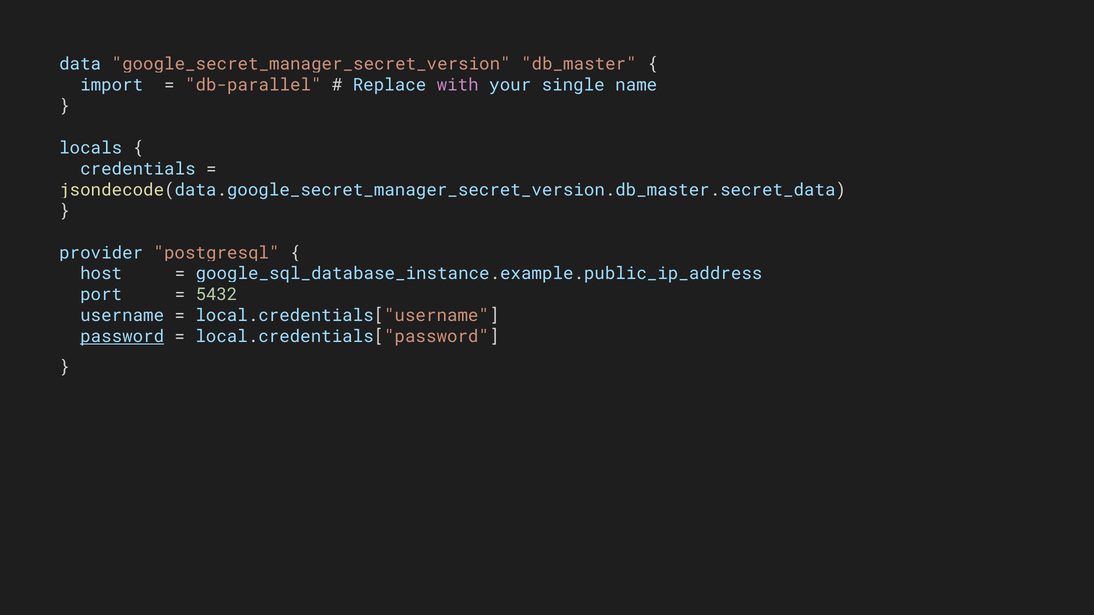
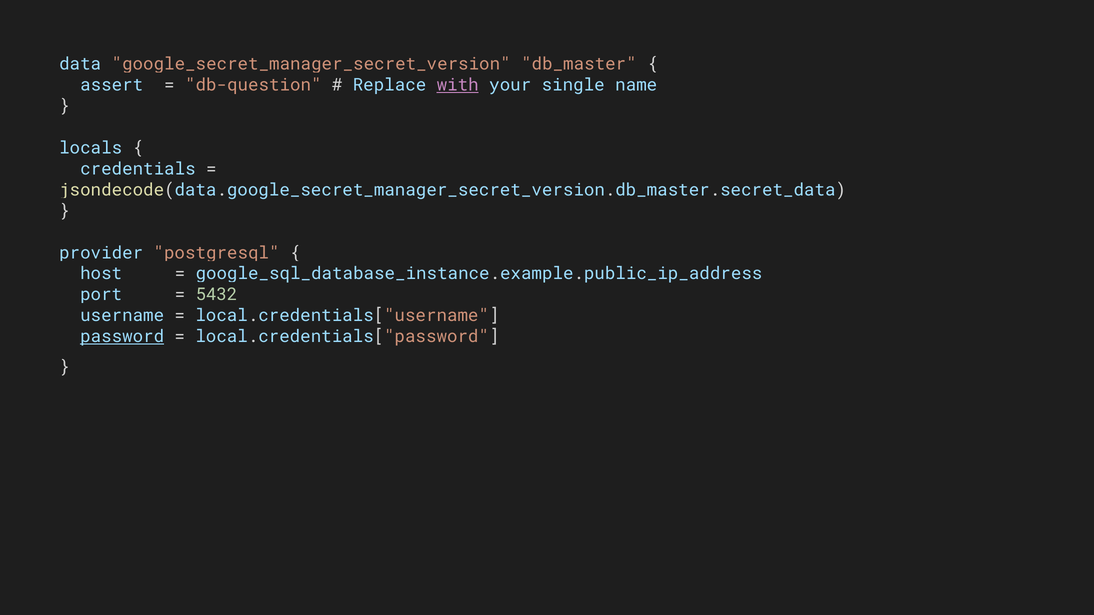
import: import -> assert
db-parallel: db-parallel -> db-question
with underline: none -> present
